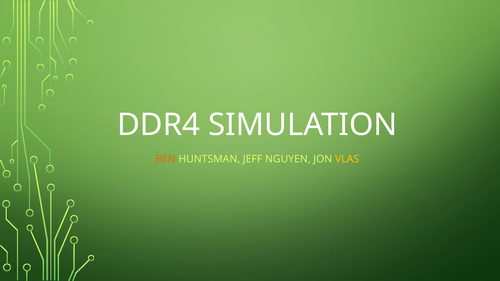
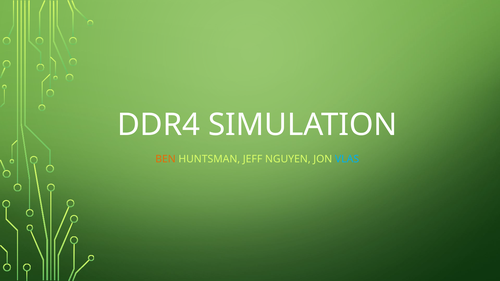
VLAS colour: yellow -> light blue
